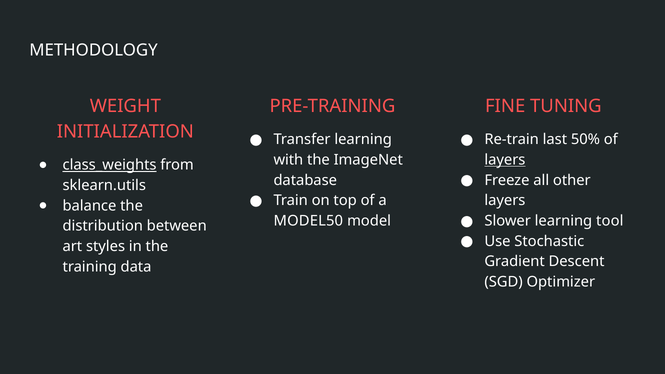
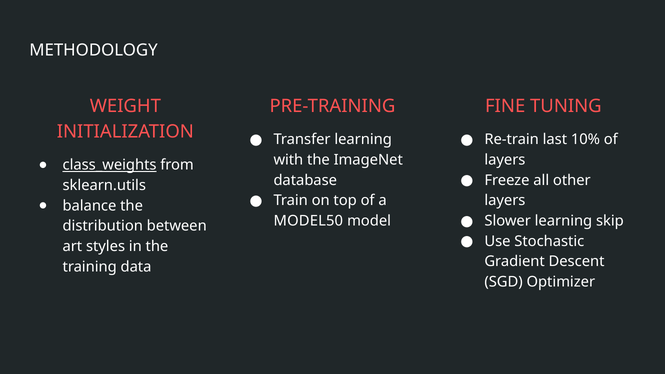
50%: 50% -> 10%
layers at (505, 160) underline: present -> none
tool: tool -> skip
